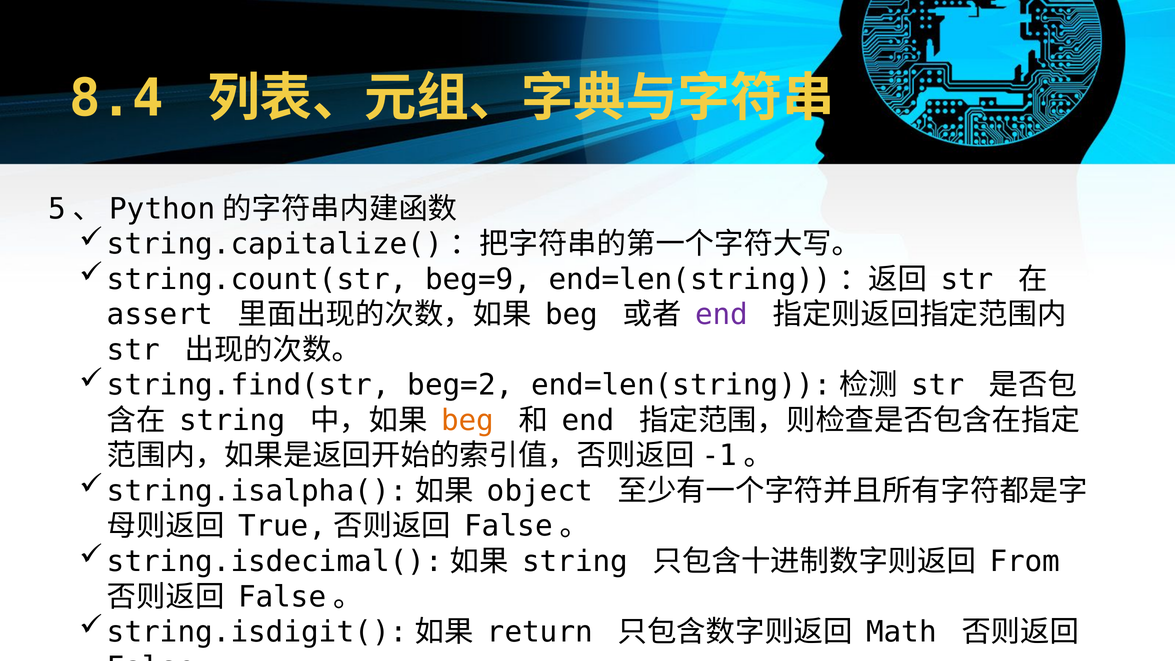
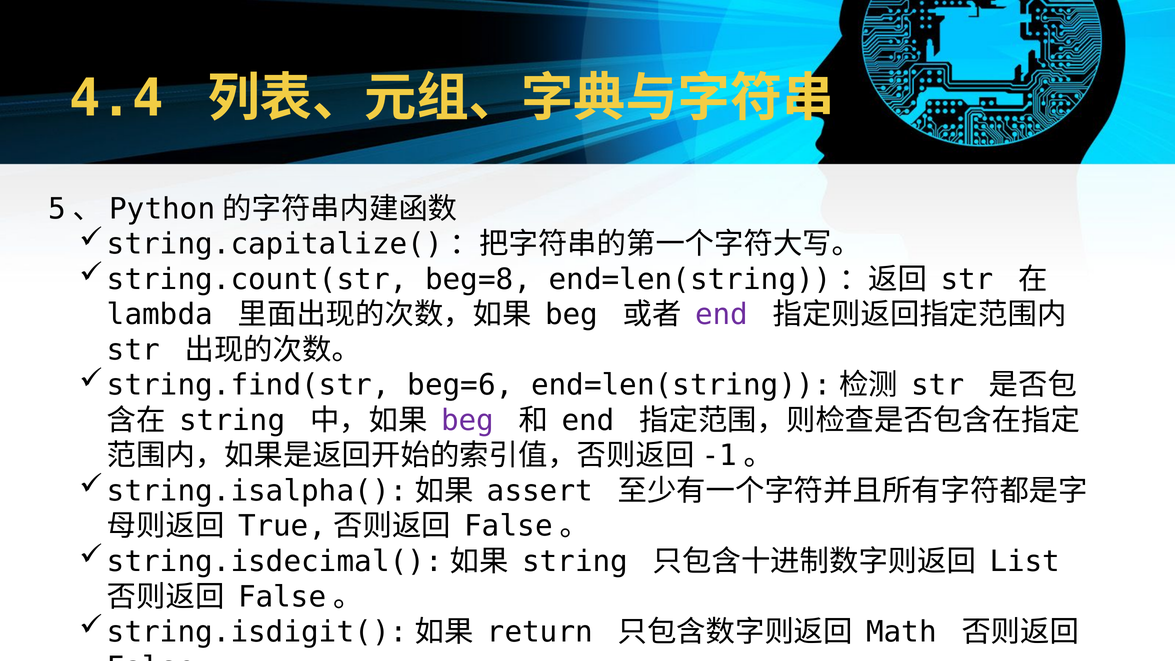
8.4: 8.4 -> 4.4
beg=9: beg=9 -> beg=8
assert: assert -> lambda
beg=2: beg=2 -> beg=6
beg at (468, 421) colour: orange -> purple
object: object -> assert
From: From -> List
